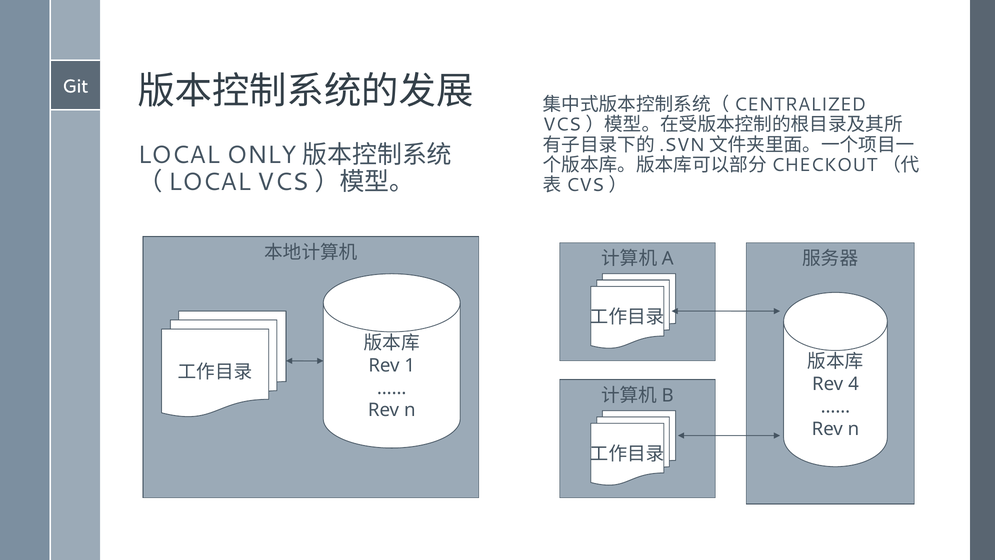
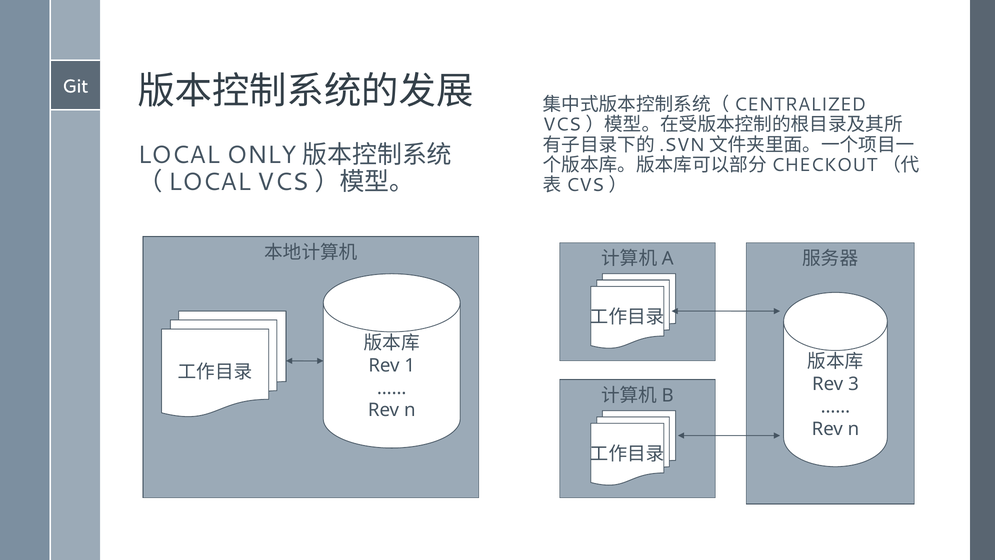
4: 4 -> 3
